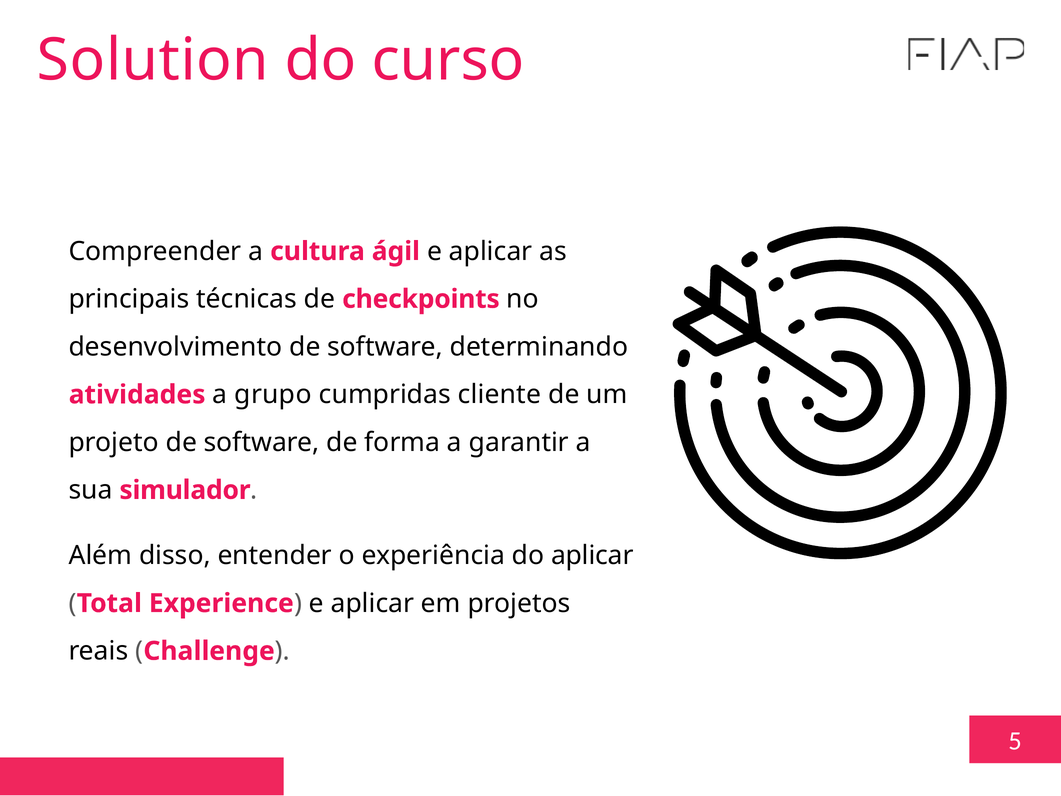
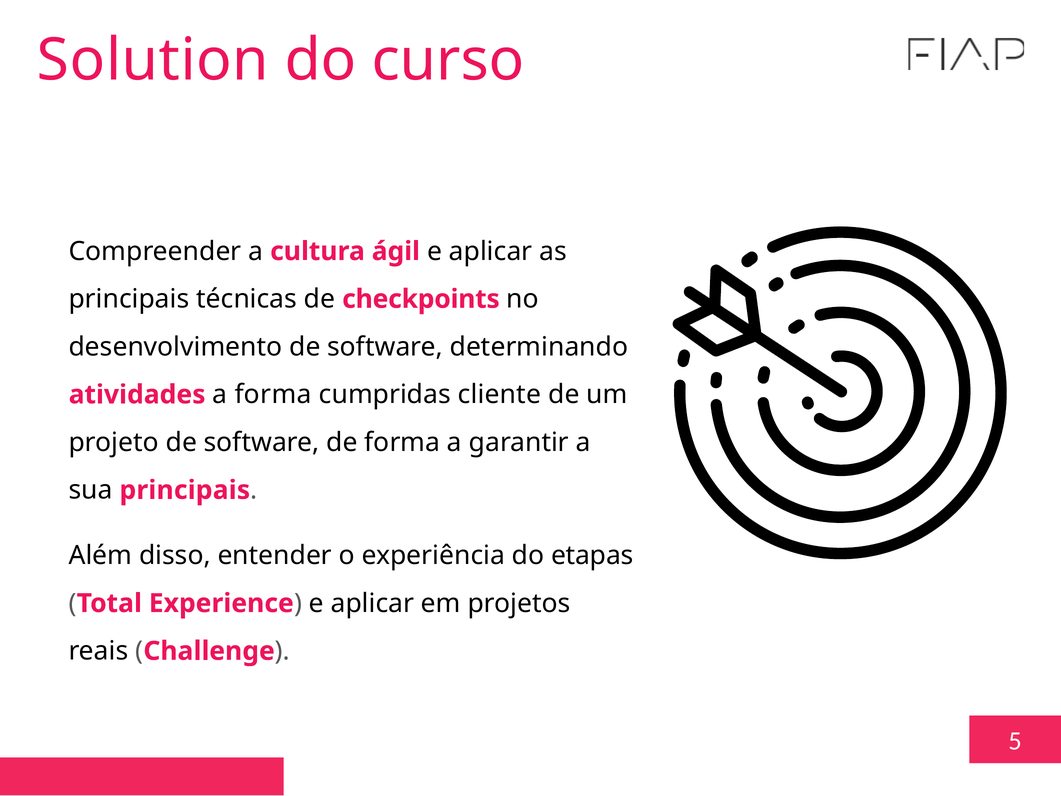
a grupo: grupo -> forma
sua simulador: simulador -> principais
do aplicar: aplicar -> etapas
